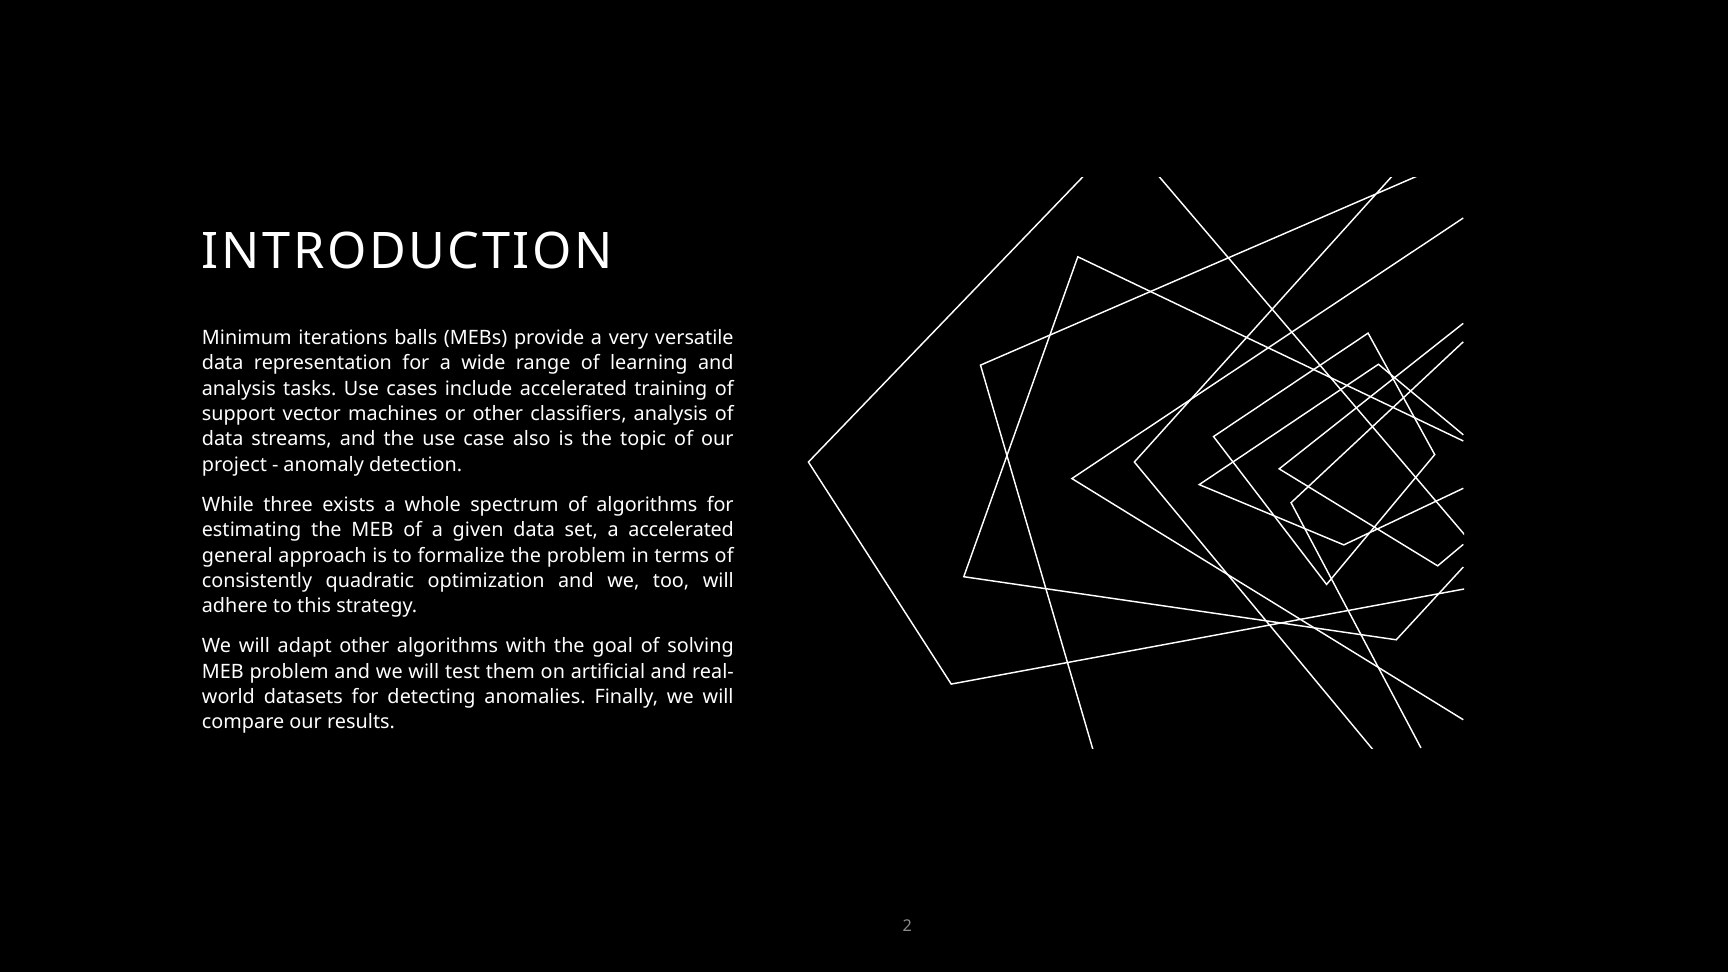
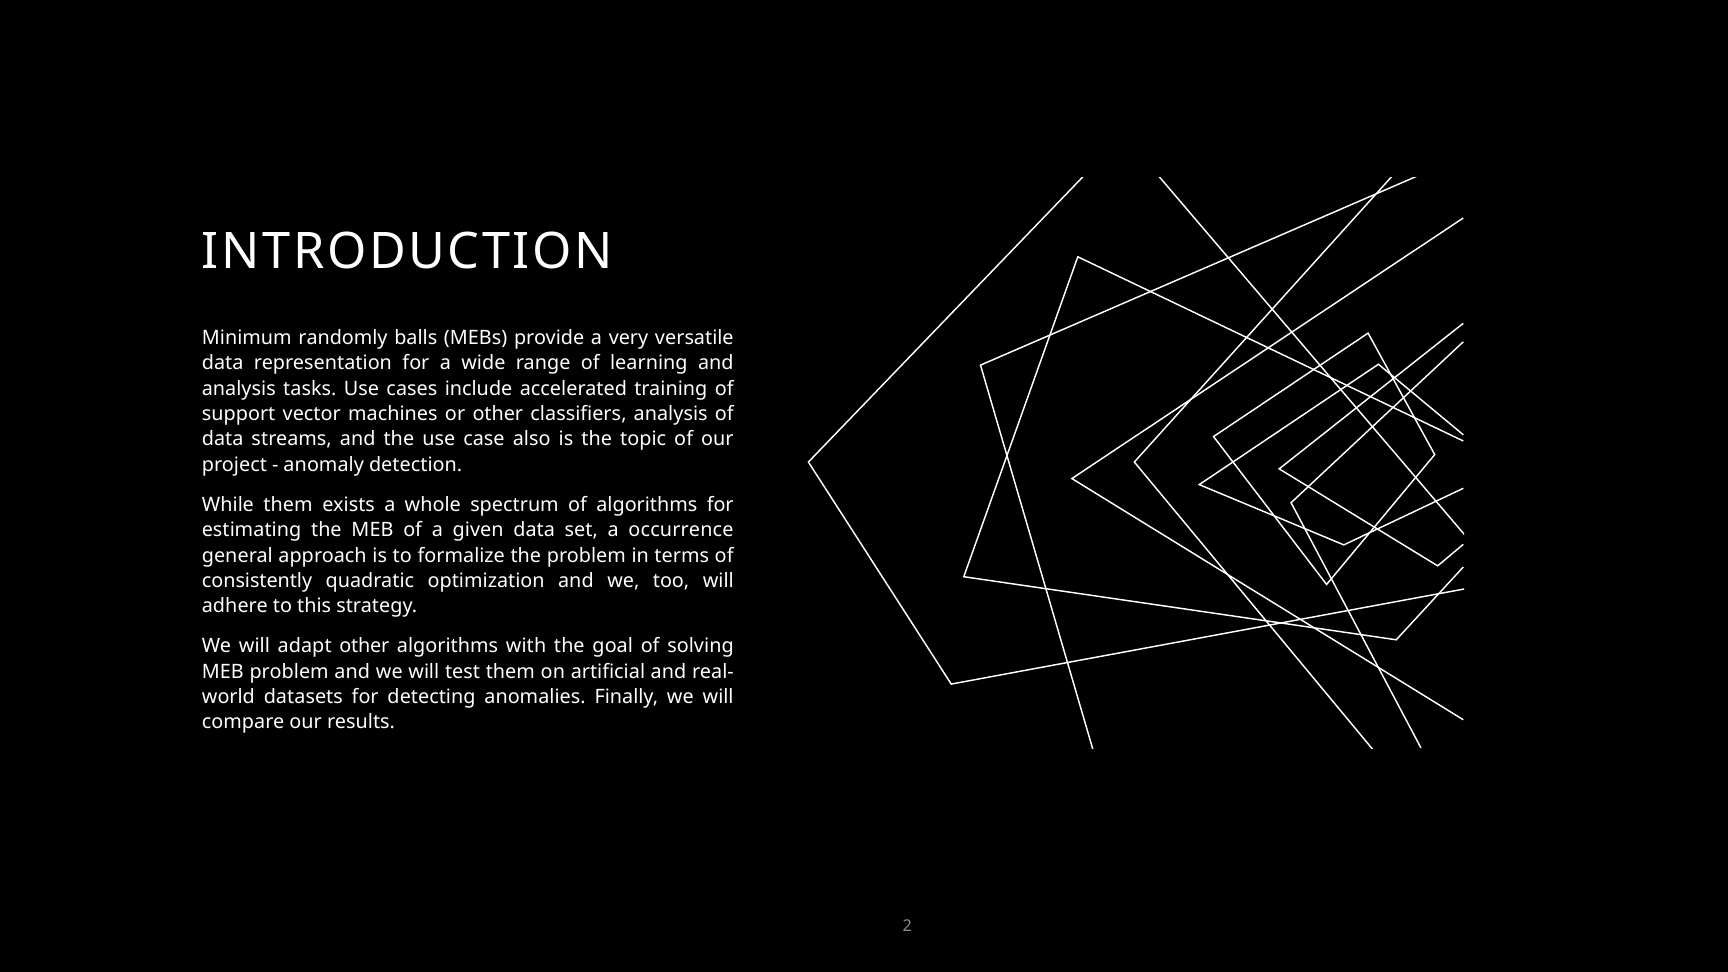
iterations: iterations -> randomly
While three: three -> them
a accelerated: accelerated -> occurrence
